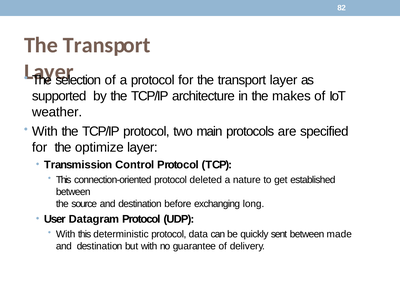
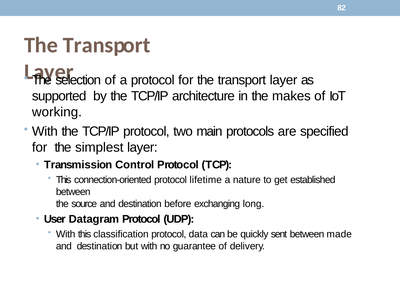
weather: weather -> working
optimize: optimize -> simplest
deleted: deleted -> lifetime
deterministic: deterministic -> classification
